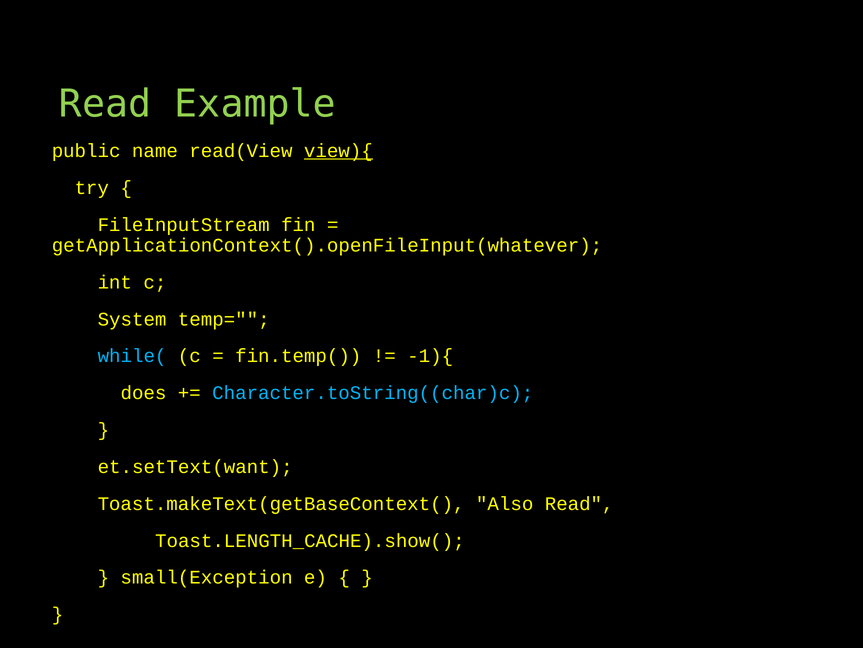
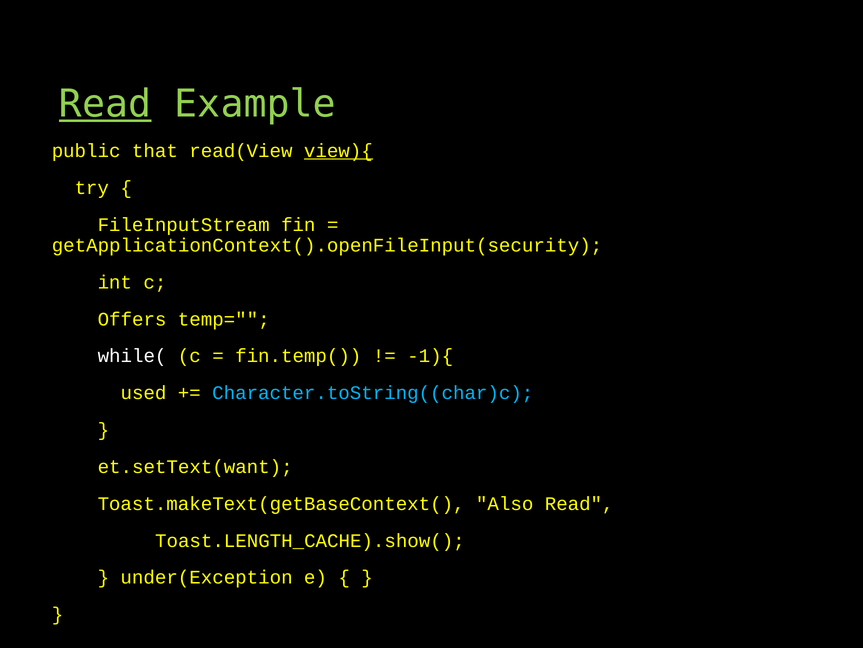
Read at (105, 104) underline: none -> present
name: name -> that
getApplicationContext().openFileInput(whatever: getApplicationContext().openFileInput(whatever -> getApplicationContext().openFileInput(security
System: System -> Offers
while( colour: light blue -> white
does: does -> used
small(Exception: small(Exception -> under(Exception
